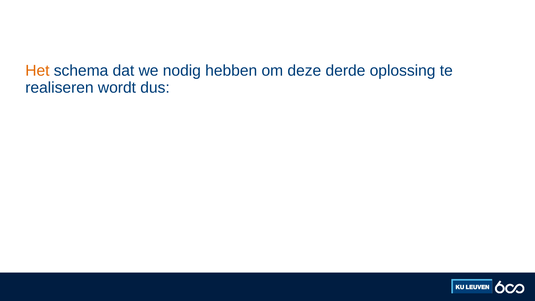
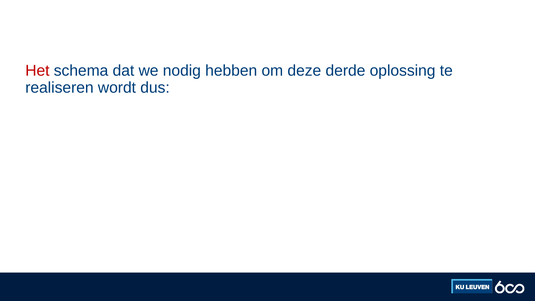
Het colour: orange -> red
